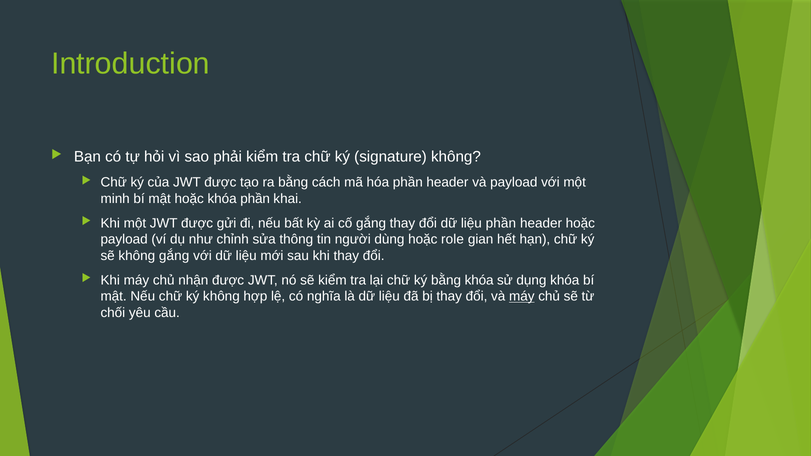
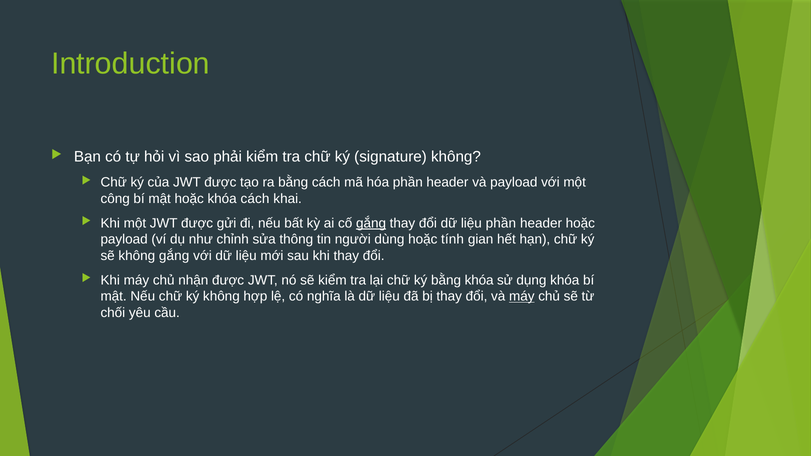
minh: minh -> công
khóa phần: phần -> cách
gắng at (371, 223) underline: none -> present
role: role -> tính
